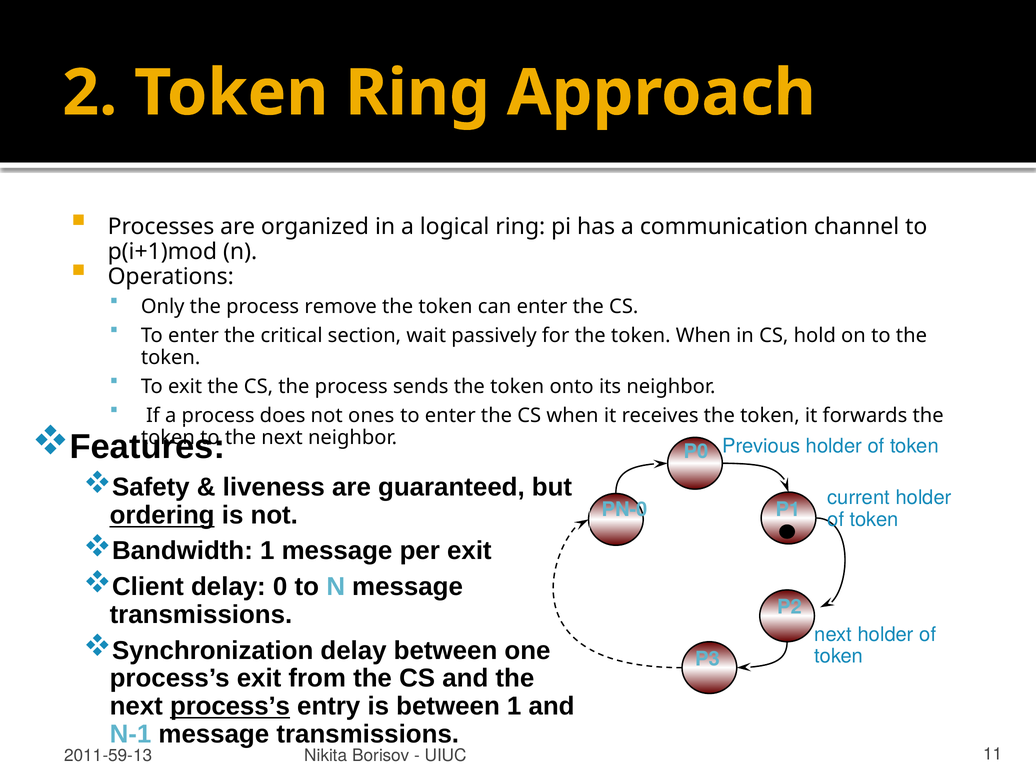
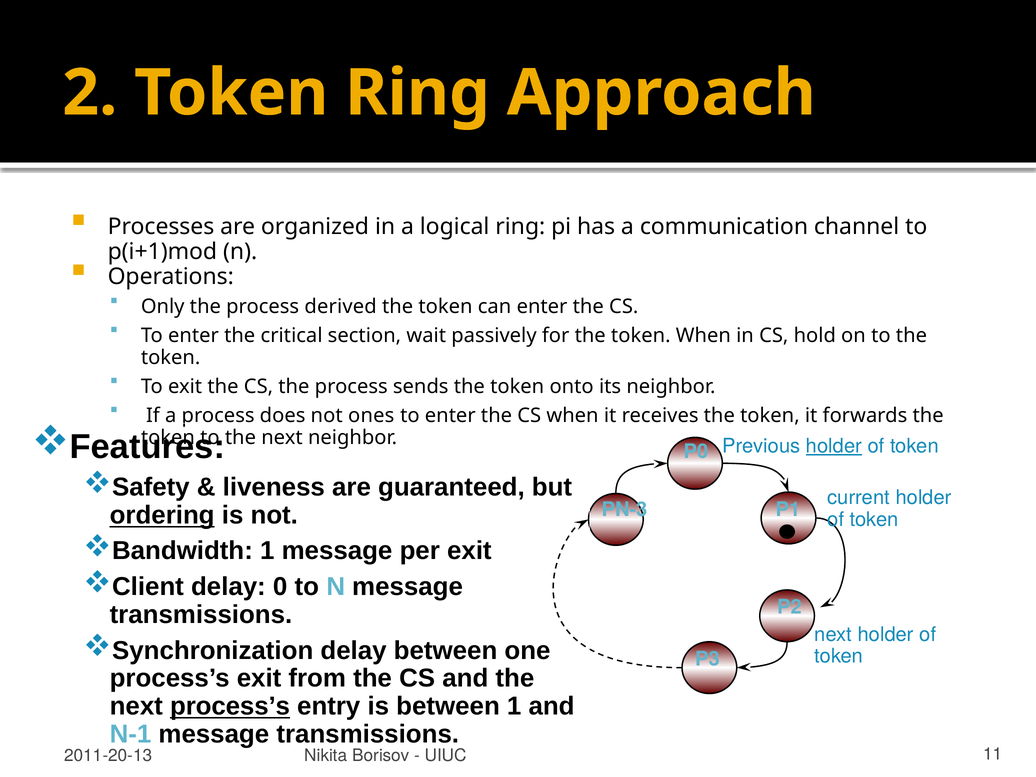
remove: remove -> derived
holder at (834, 446) underline: none -> present
PN-0: PN-0 -> PN-3
2011-59-13: 2011-59-13 -> 2011-20-13
